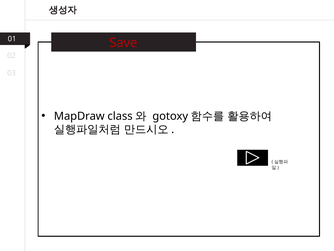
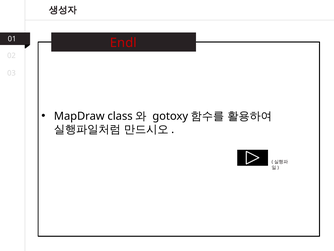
Save: Save -> Endl
